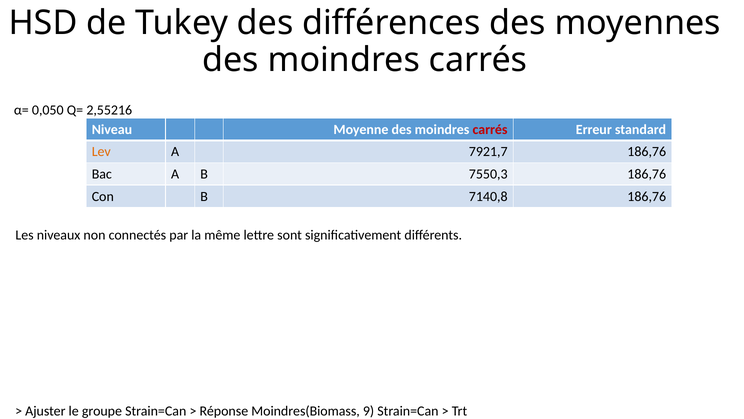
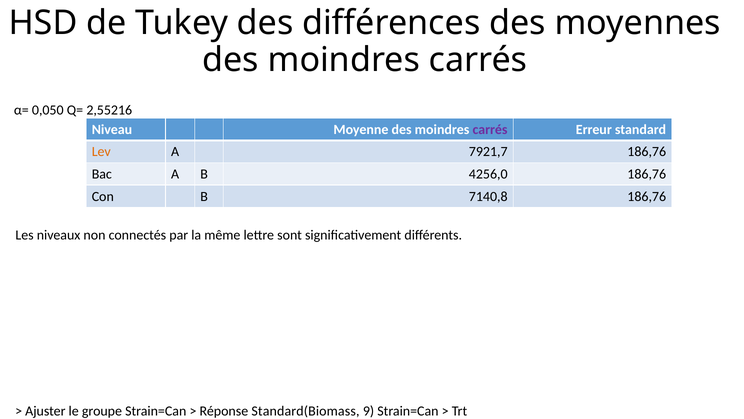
carrés at (490, 129) colour: red -> purple
7550,3: 7550,3 -> 4256,0
Moindres(Biomass: Moindres(Biomass -> Standard(Biomass
